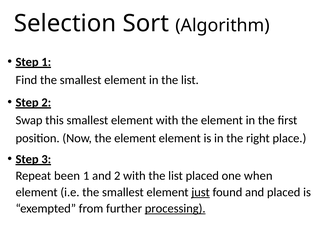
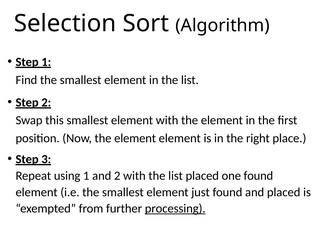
been: been -> using
one when: when -> found
just underline: present -> none
